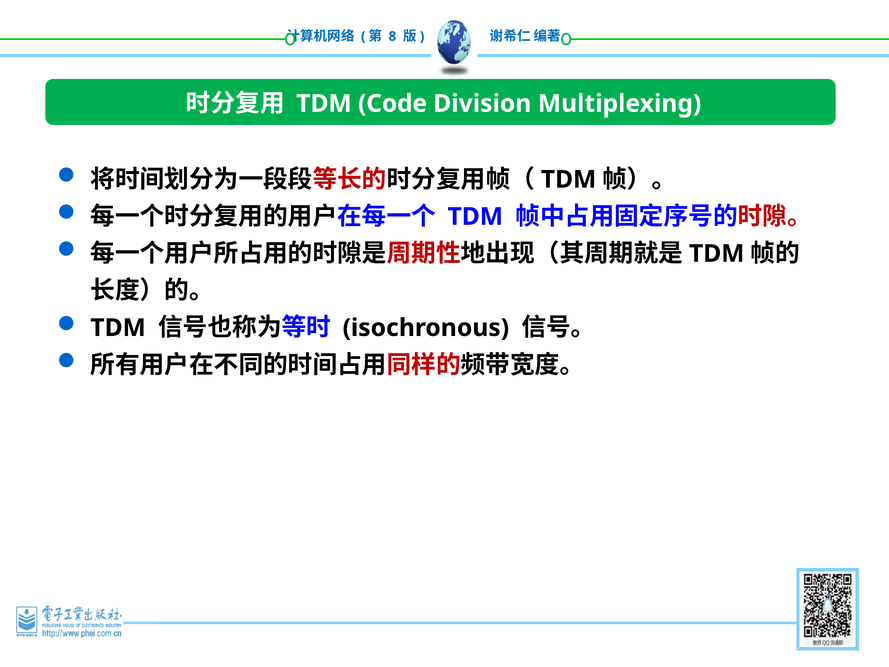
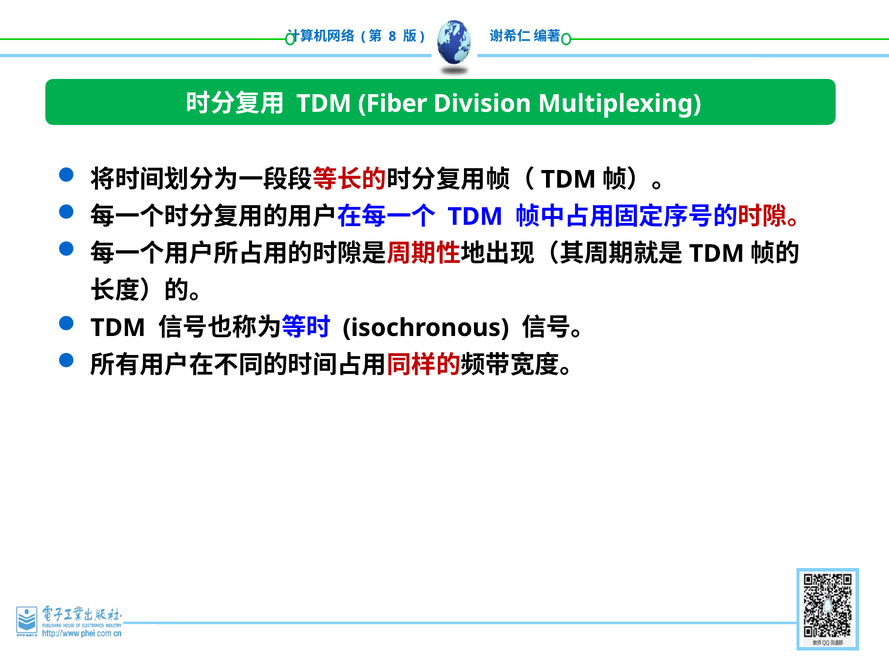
Code: Code -> Fiber
